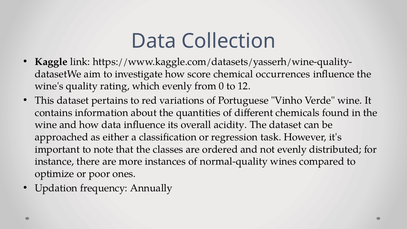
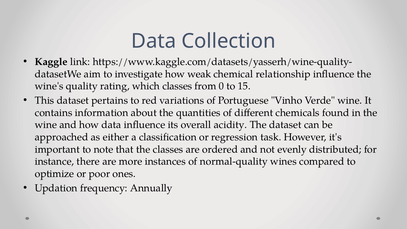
score: score -> weak
occurrences: occurrences -> relationship
which evenly: evenly -> classes
12: 12 -> 15
